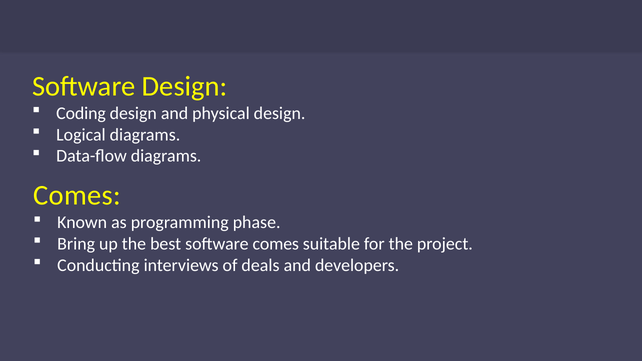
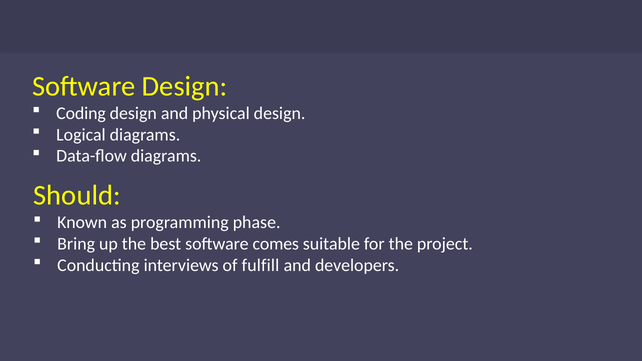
Comes at (77, 196): Comes -> Should
deals: deals -> fulfill
